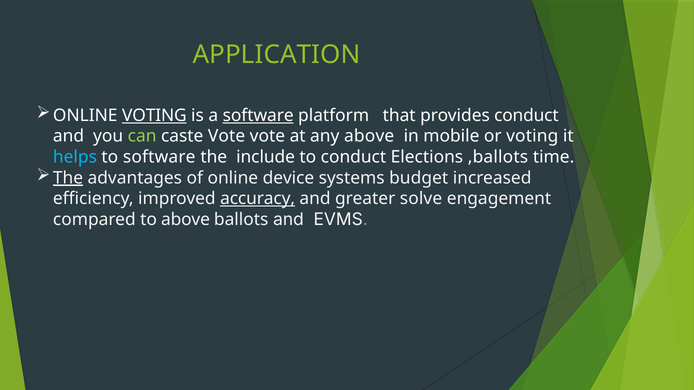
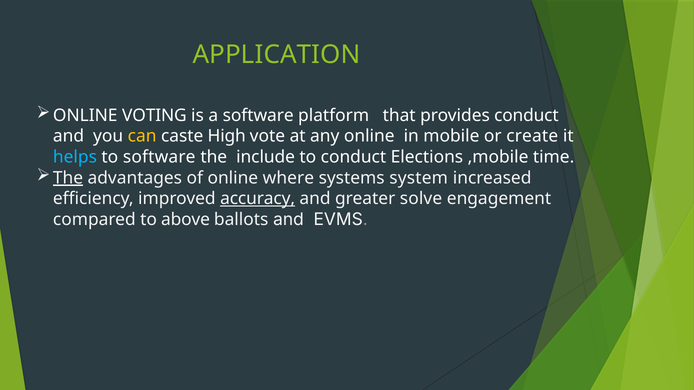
VOTING at (154, 116) underline: present -> none
software at (258, 116) underline: present -> none
can colour: light green -> yellow
caste Vote: Vote -> High
any above: above -> online
or voting: voting -> create
,ballots: ,ballots -> ,mobile
device: device -> where
budget: budget -> system
